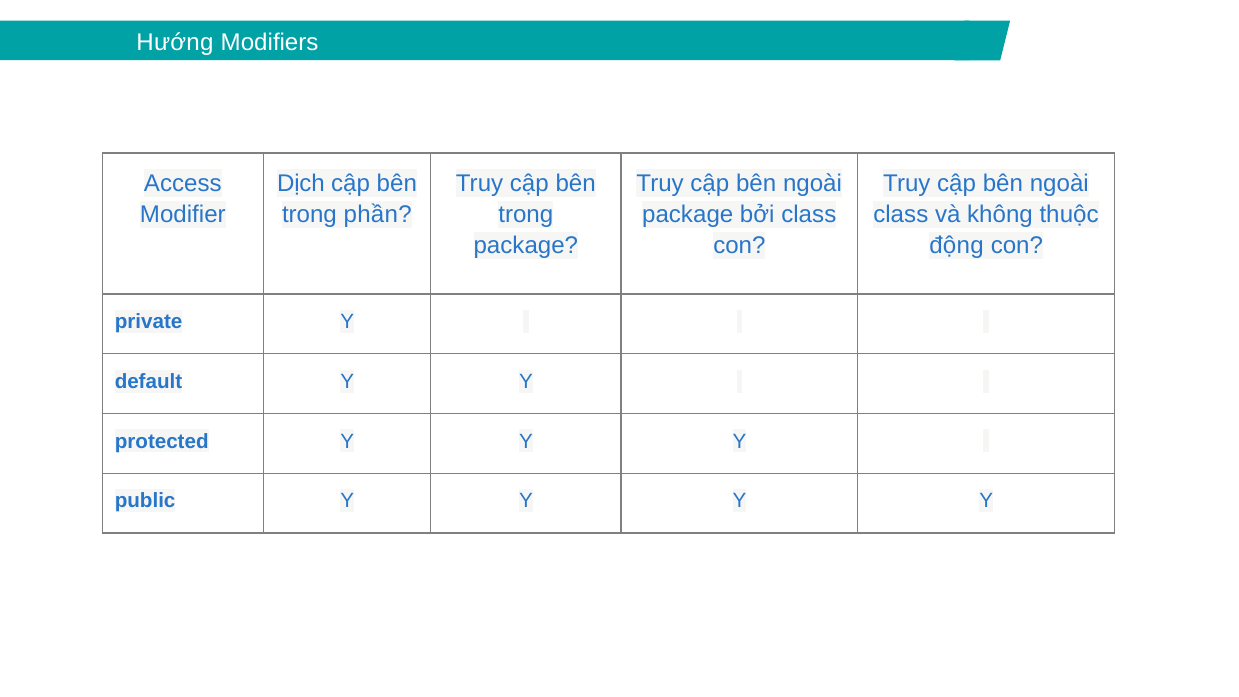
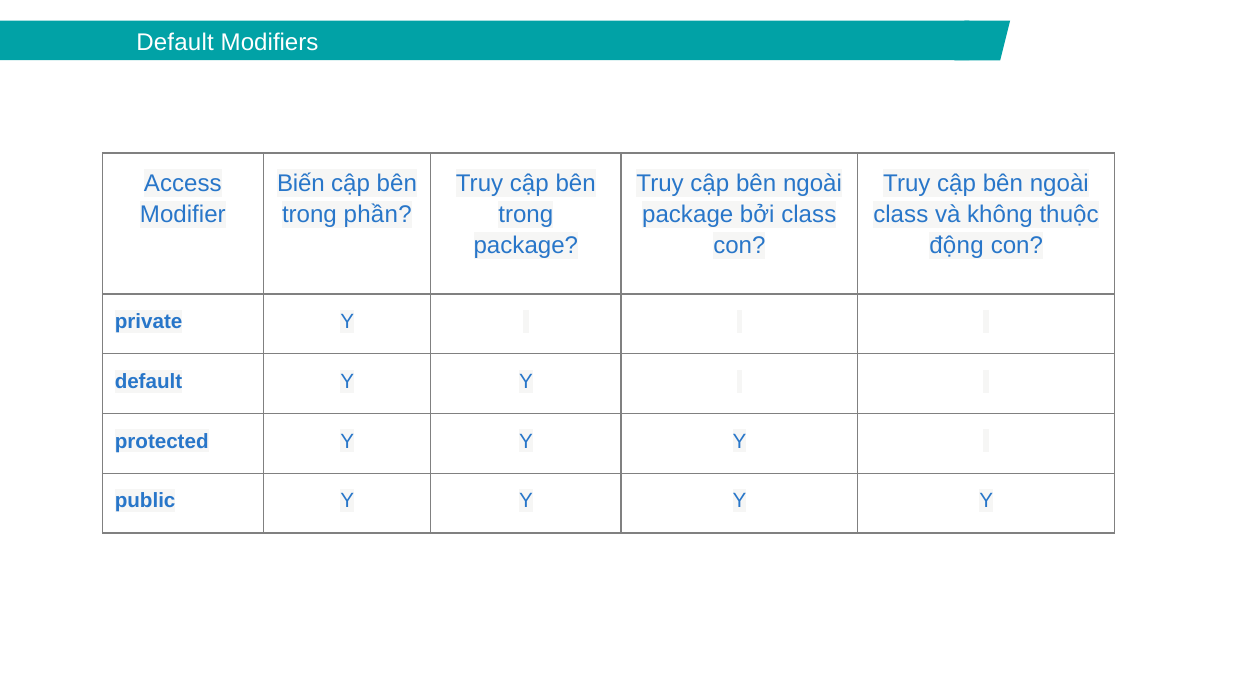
Hướng at (175, 42): Hướng -> Default
Dịch: Dịch -> Biến
